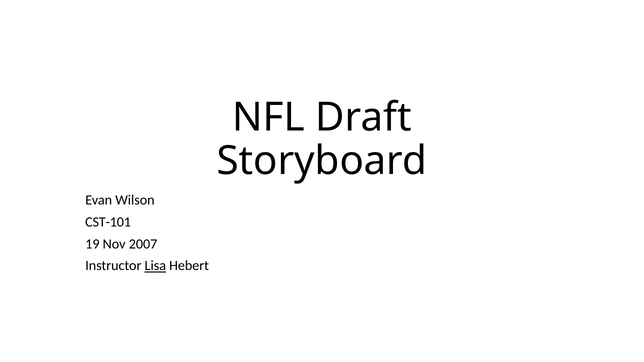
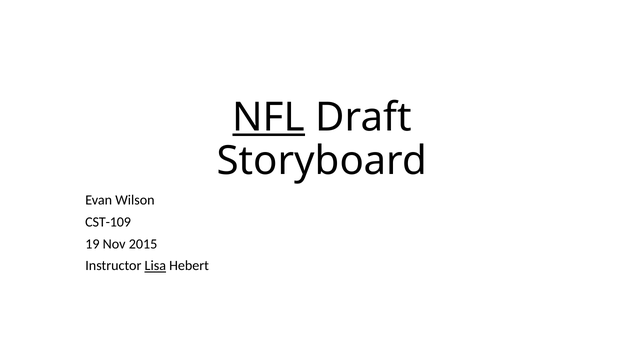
NFL underline: none -> present
CST-101: CST-101 -> CST-109
2007: 2007 -> 2015
